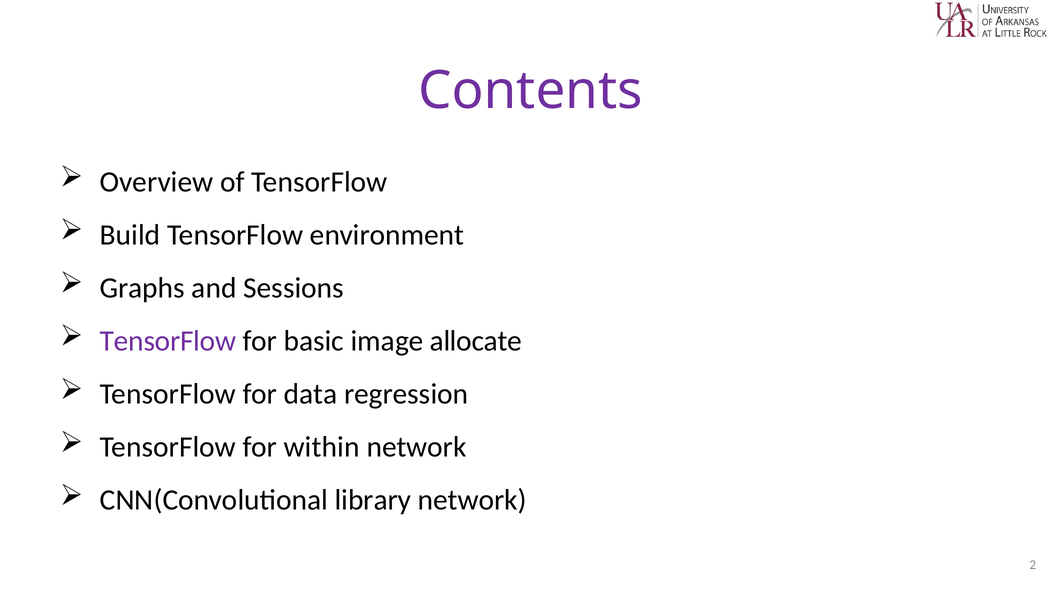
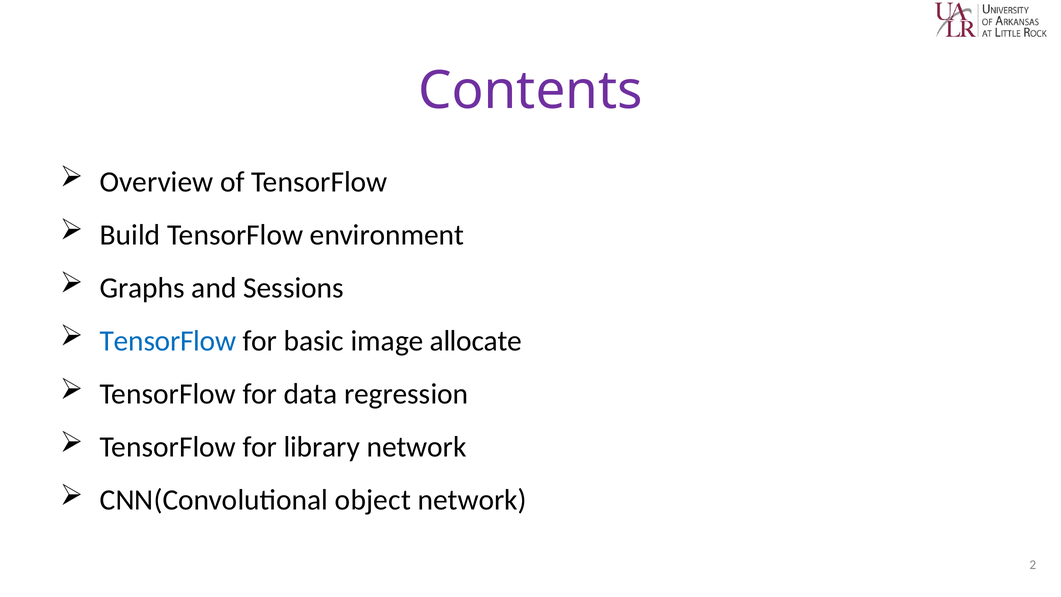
TensorFlow at (168, 341) colour: purple -> blue
within: within -> library
library: library -> object
